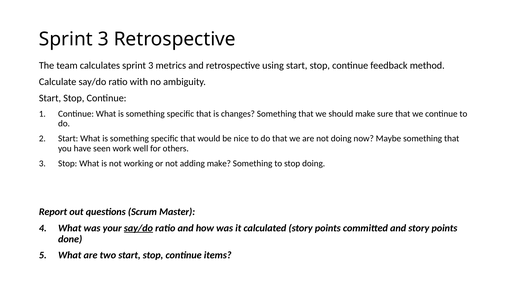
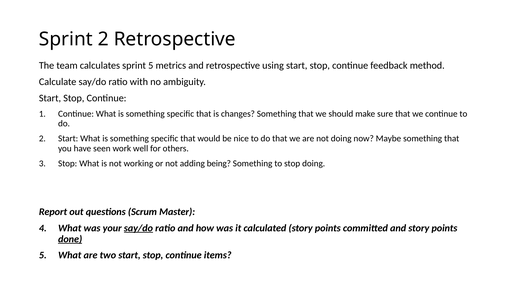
3 at (103, 39): 3 -> 2
calculates sprint 3: 3 -> 5
adding make: make -> being
done underline: none -> present
